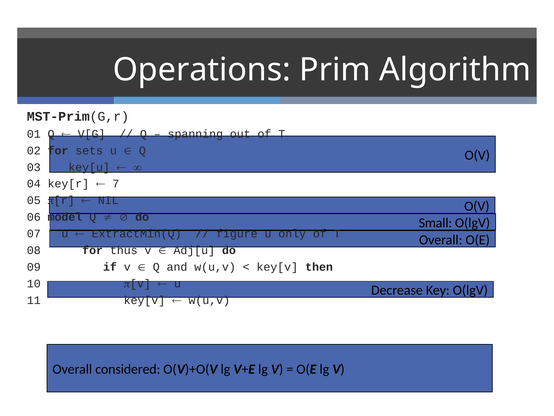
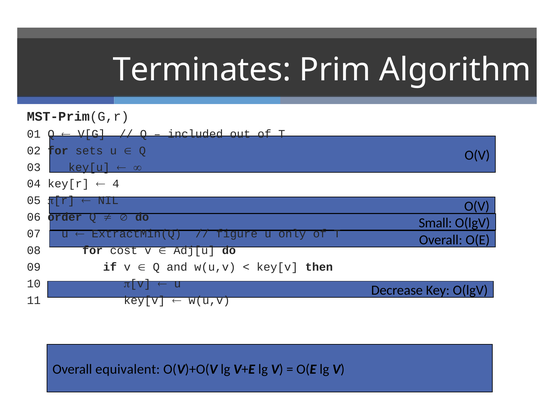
Operations: Operations -> Terminates
spanning: spanning -> included
7: 7 -> 4
model: model -> order
thus: thus -> cost
considered: considered -> equivalent
